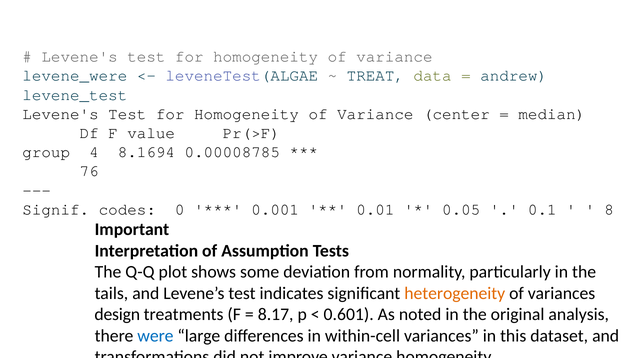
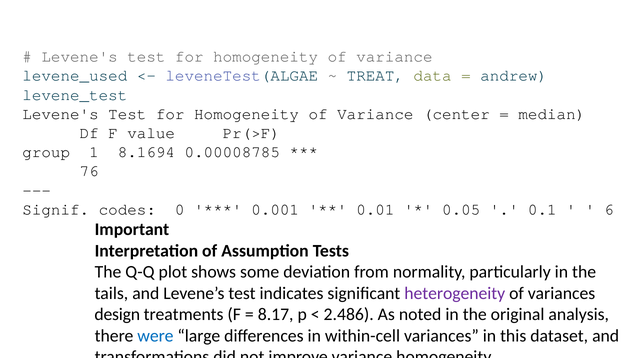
levene_were: levene_were -> levene_used
4: 4 -> 1
8: 8 -> 6
heterogeneity colour: orange -> purple
0.601: 0.601 -> 2.486
